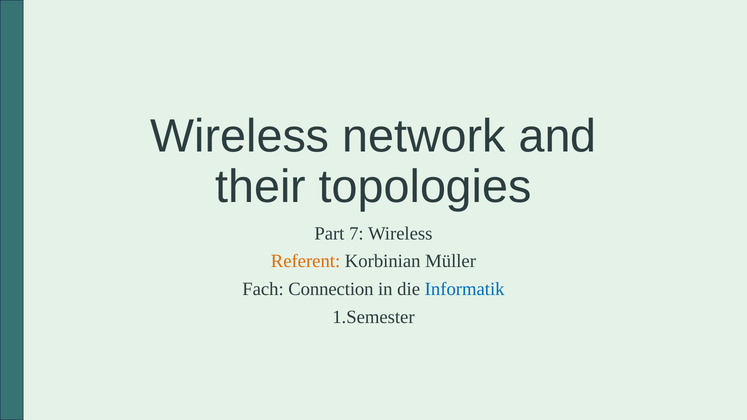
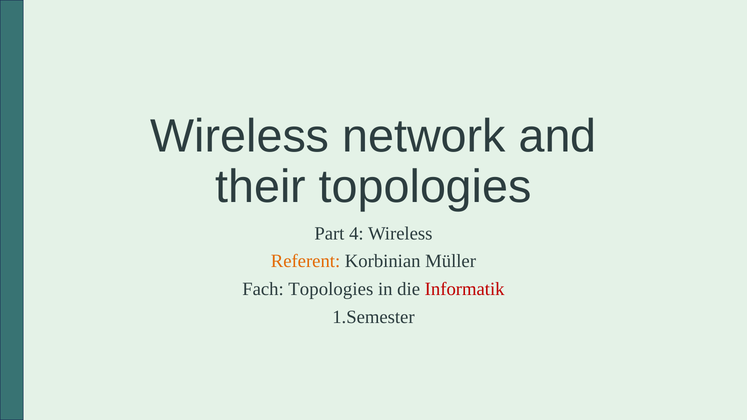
7: 7 -> 4
Fach Connection: Connection -> Topologies
Informatik colour: blue -> red
